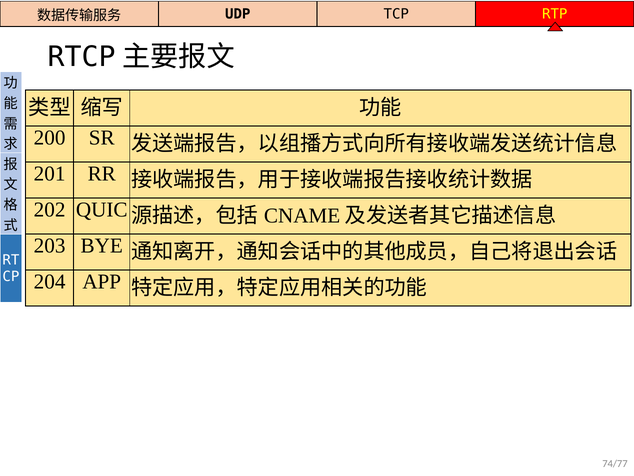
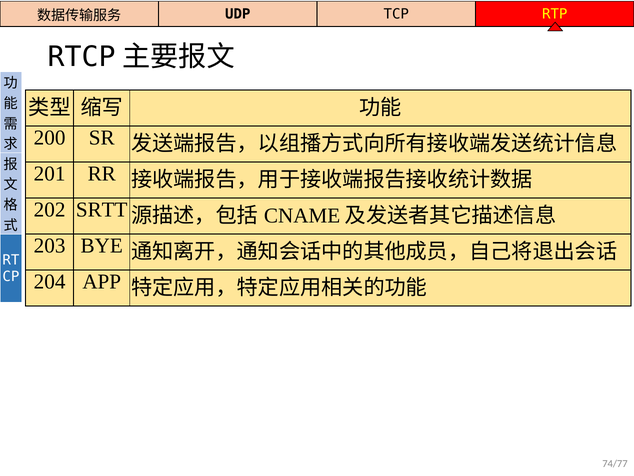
QUIC: QUIC -> SRTT
